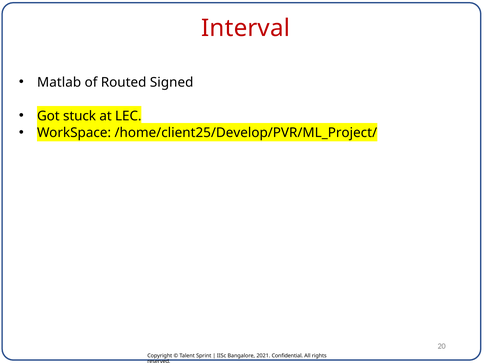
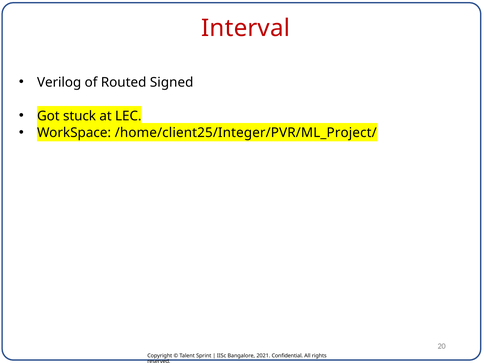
Matlab: Matlab -> Verilog
/home/client25/Develop/PVR/ML_Project/: /home/client25/Develop/PVR/ML_Project/ -> /home/client25/Integer/PVR/ML_Project/
